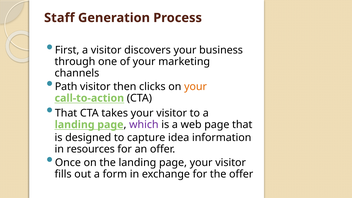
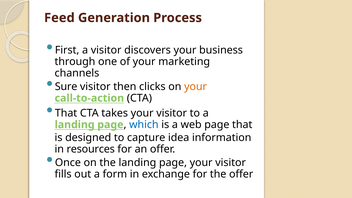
Staff: Staff -> Feed
Path: Path -> Sure
which colour: purple -> blue
